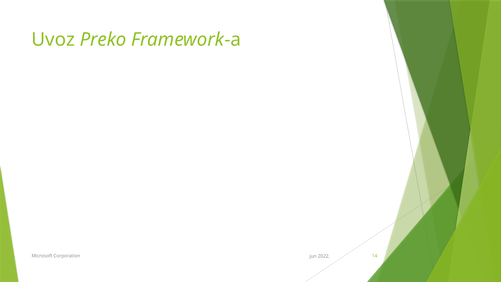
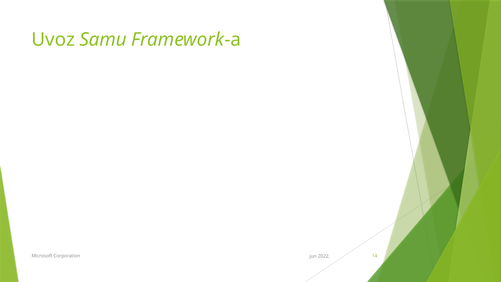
Preko: Preko -> Samu
